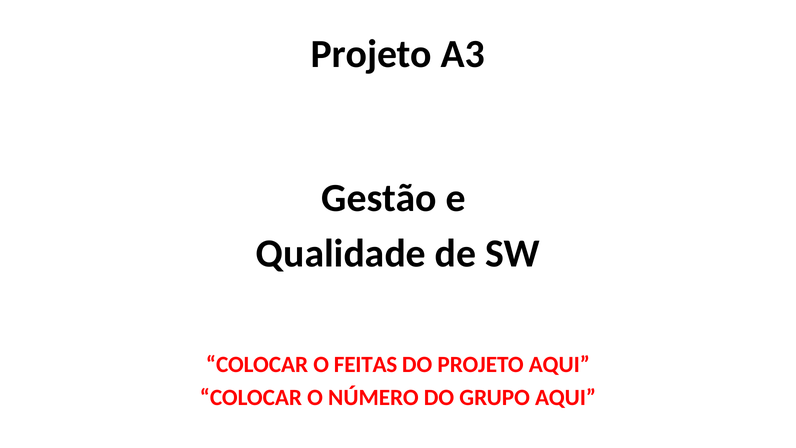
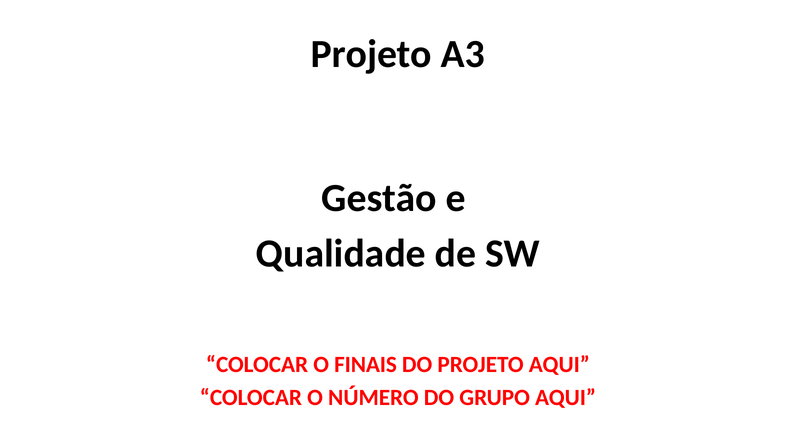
FEITAS: FEITAS -> FINAIS
